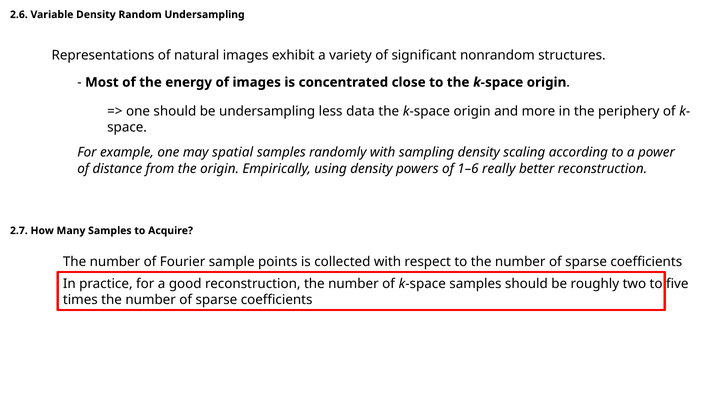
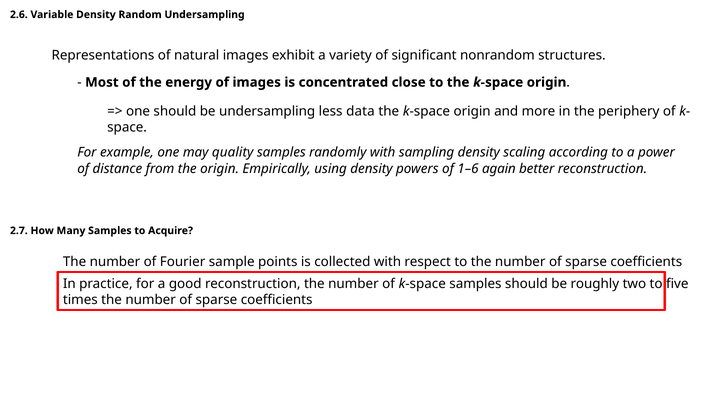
spatial: spatial -> quality
really: really -> again
